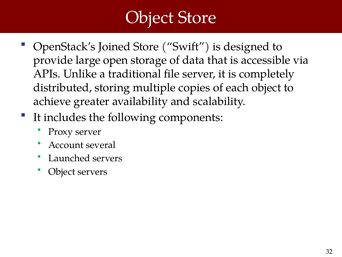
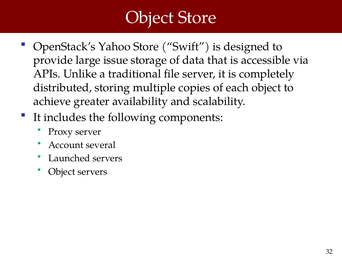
Joined: Joined -> Yahoo
open: open -> issue
